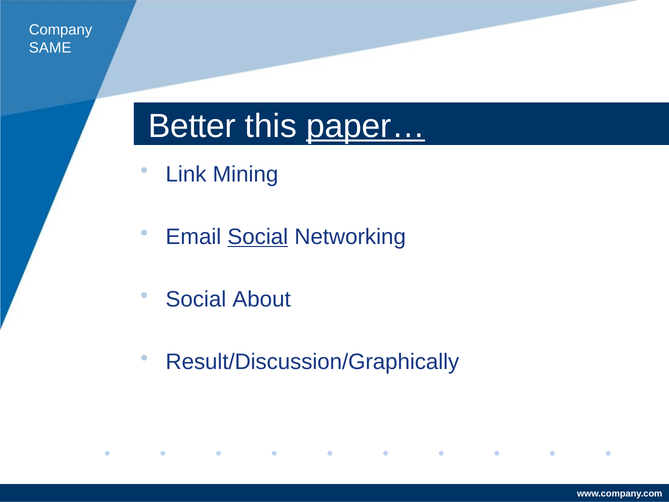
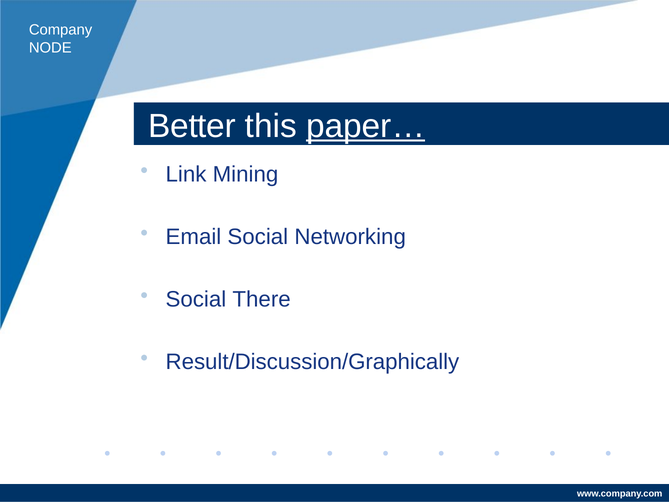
SAME: SAME -> NODE
Social at (258, 237) underline: present -> none
About: About -> There
